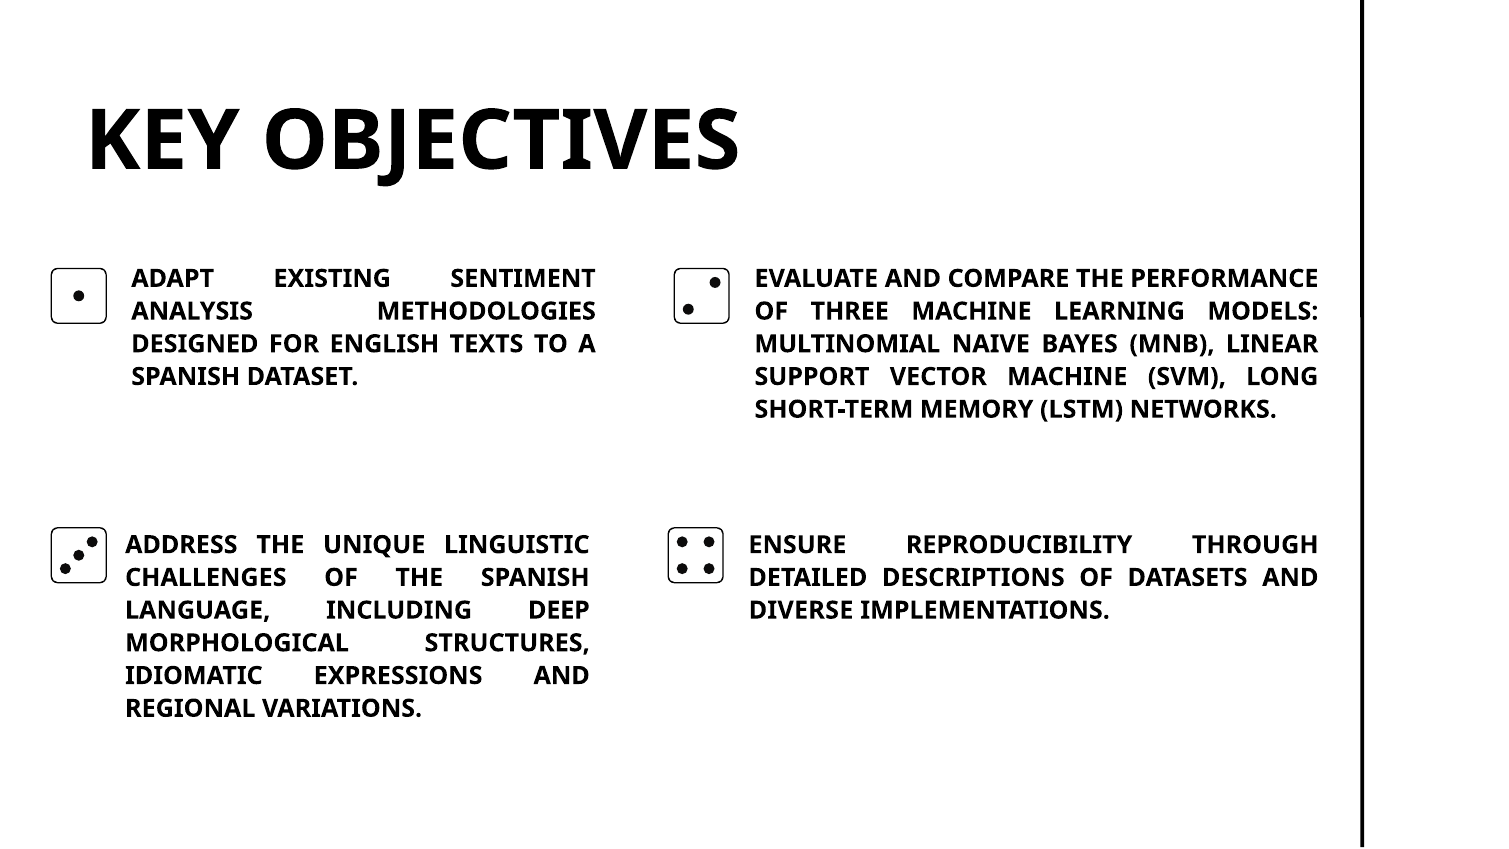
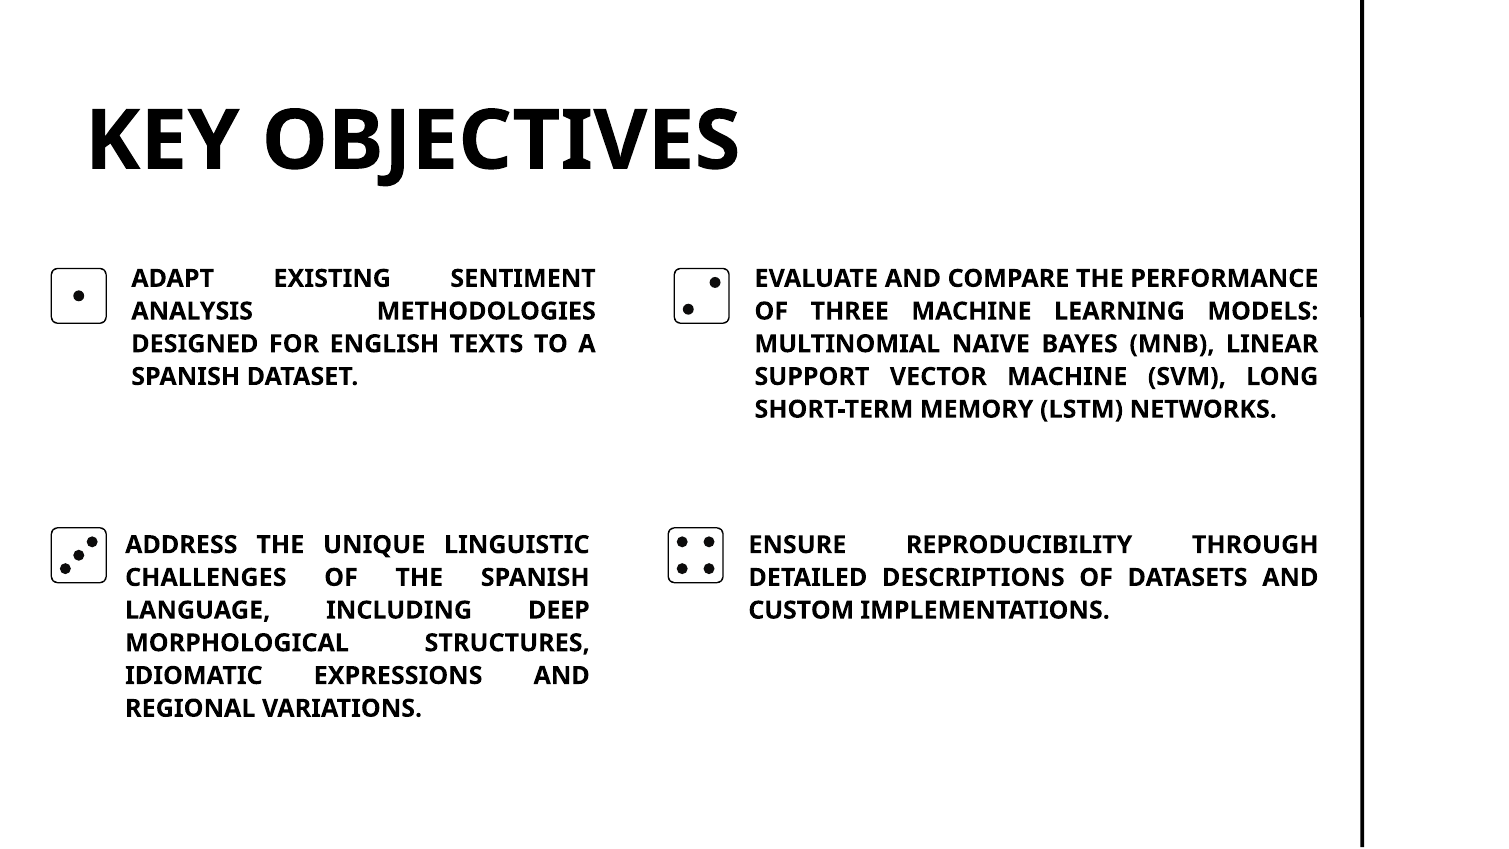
DIVERSE: DIVERSE -> CUSTOM
